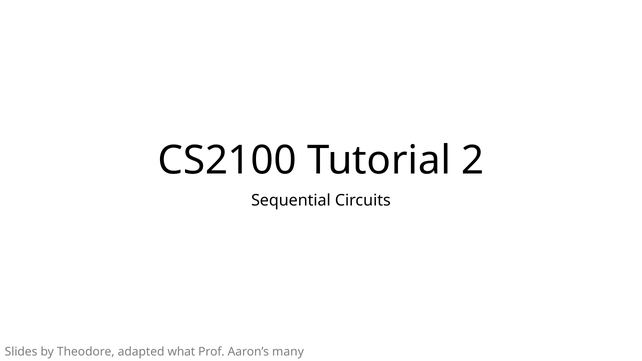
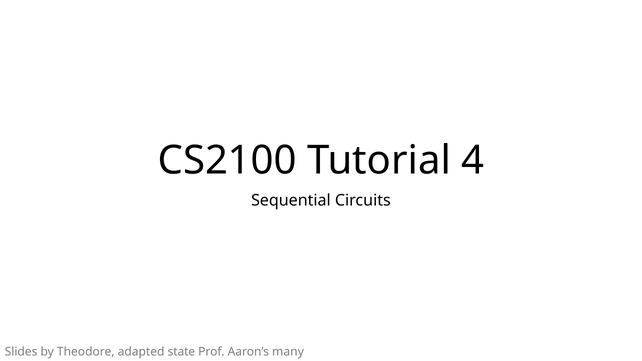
2: 2 -> 4
what: what -> state
